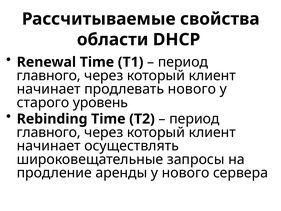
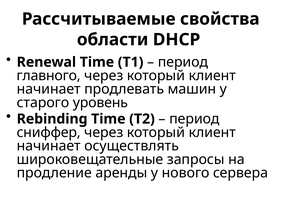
продлевать нового: нового -> машин
главного at (49, 132): главного -> сниффер
